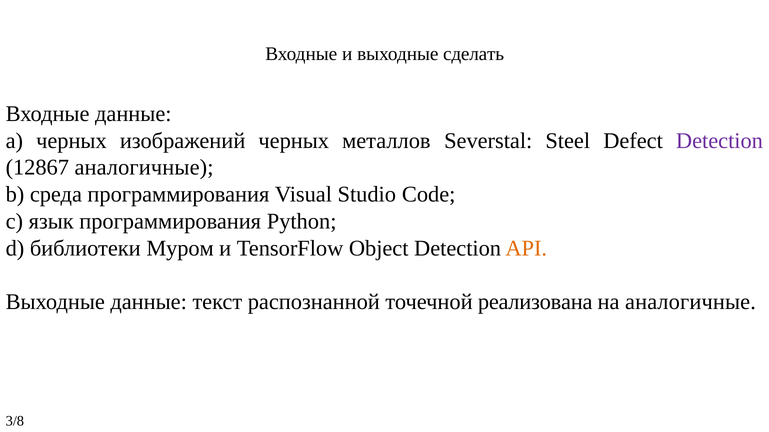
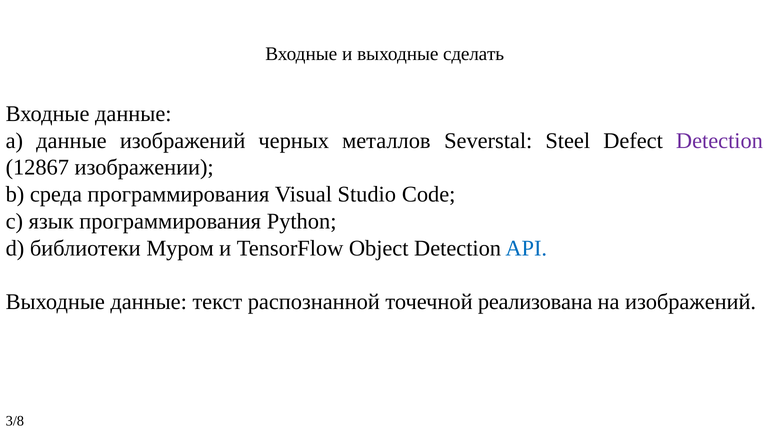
a черных: черных -> данные
12867 аналогичные: аналогичные -> изображении
API colour: orange -> blue
на аналогичные: аналогичные -> изображений
